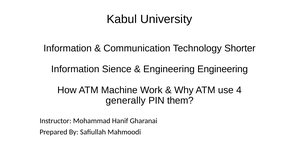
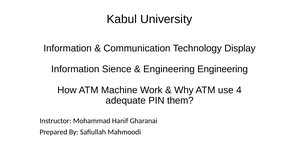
Shorter: Shorter -> Display
generally: generally -> adequate
